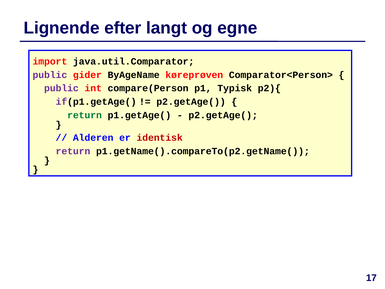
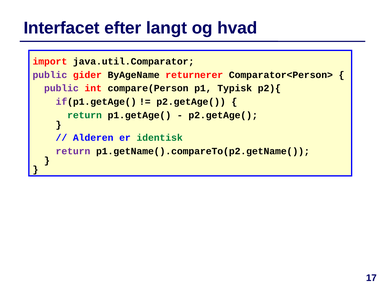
Lignende: Lignende -> Interfacet
egne: egne -> hvad
køreprøven: køreprøven -> returnerer
identisk colour: red -> green
